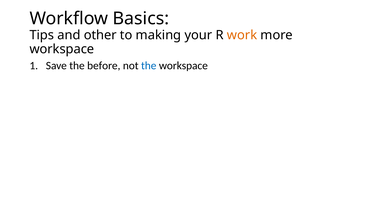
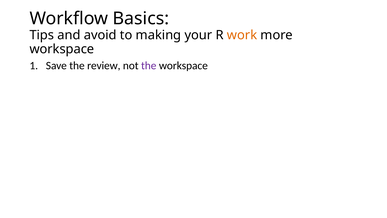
other: other -> avoid
before: before -> review
the at (149, 65) colour: blue -> purple
